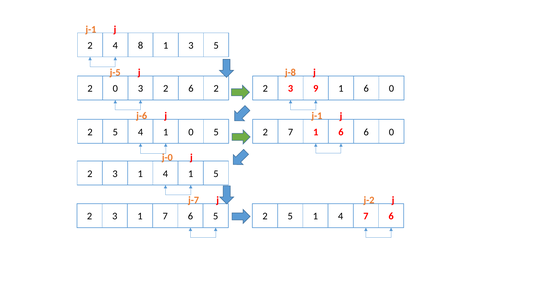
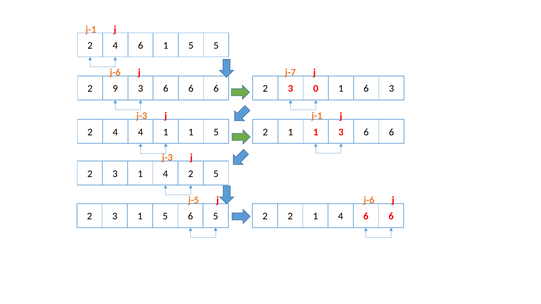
2 4 8: 8 -> 6
3 at (191, 46): 3 -> 5
j-5 at (115, 73): j-5 -> j-6
j-8: j-8 -> j-7
2 0: 0 -> 9
2 at (166, 89): 2 -> 6
2 at (216, 89): 2 -> 6
9: 9 -> 0
1 6 0: 0 -> 3
j-6 at (142, 116): j-6 -> j-3
5 at (115, 132): 5 -> 4
4 1 0: 0 -> 1
7 at (291, 132): 7 -> 1
6 at (341, 132): 6 -> 3
0 at (391, 132): 0 -> 6
j-0 at (167, 158): j-0 -> j-3
1 4 1: 1 -> 2
j-7: j-7 -> j-5
j-2 at (369, 200): j-2 -> j-6
3 1 7: 7 -> 5
5 at (290, 217): 5 -> 2
1 4 7: 7 -> 6
